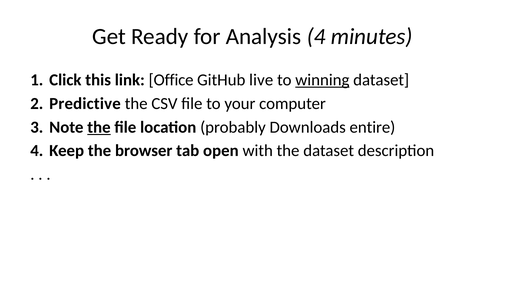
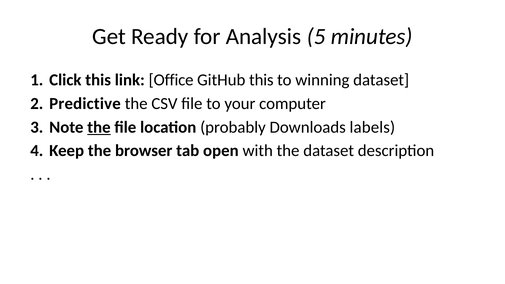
Analysis 4: 4 -> 5
GitHub live: live -> this
winning underline: present -> none
entire: entire -> labels
